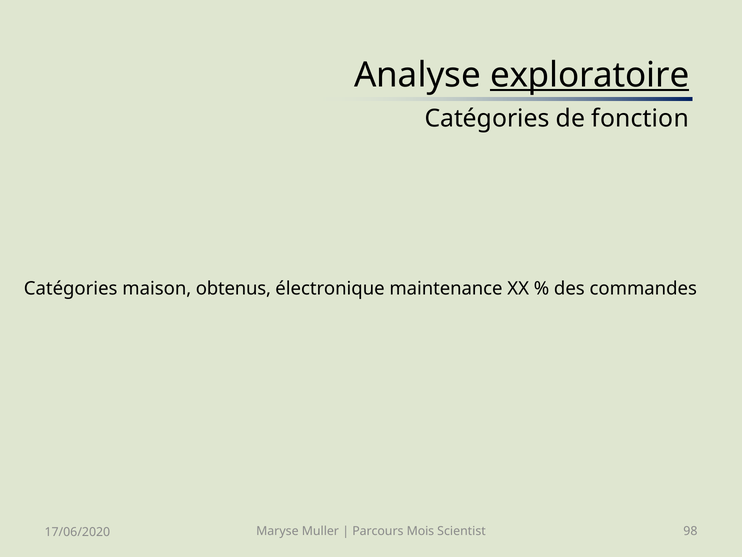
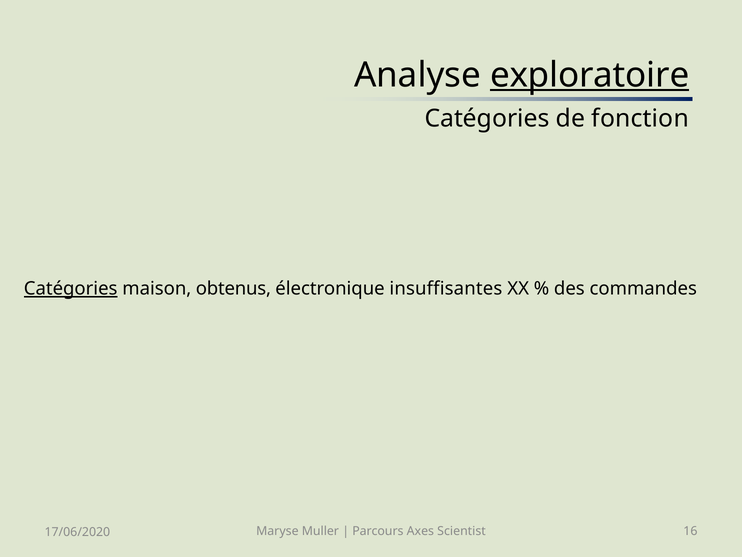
Catégories at (71, 288) underline: none -> present
maintenance: maintenance -> insuffisantes
Mois: Mois -> Axes
98: 98 -> 16
